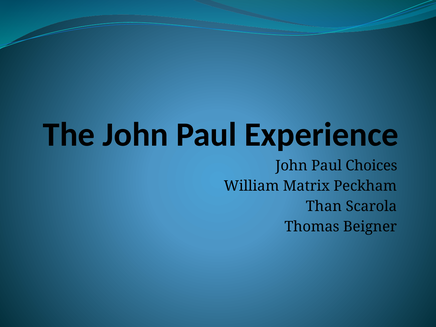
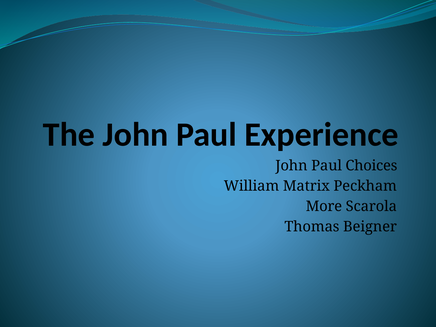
Than: Than -> More
